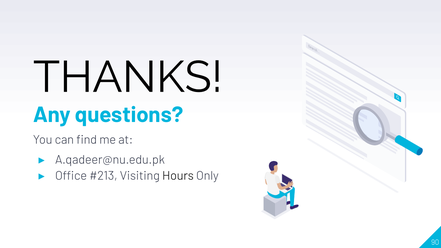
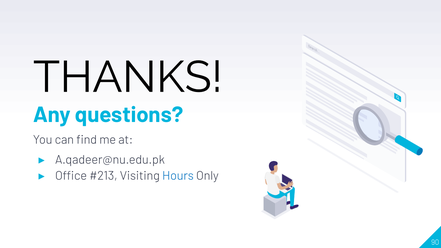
Hours colour: black -> blue
